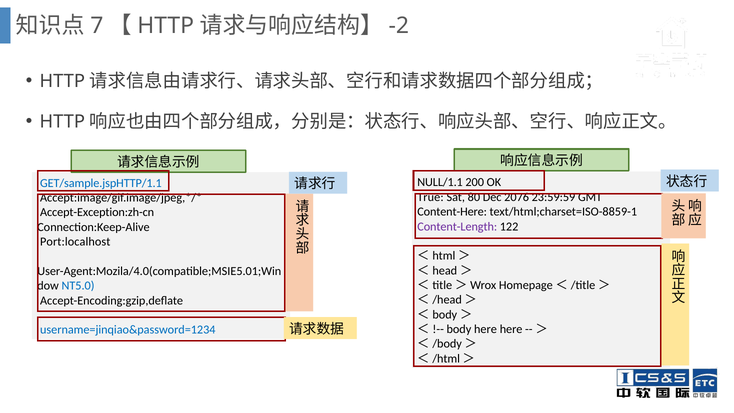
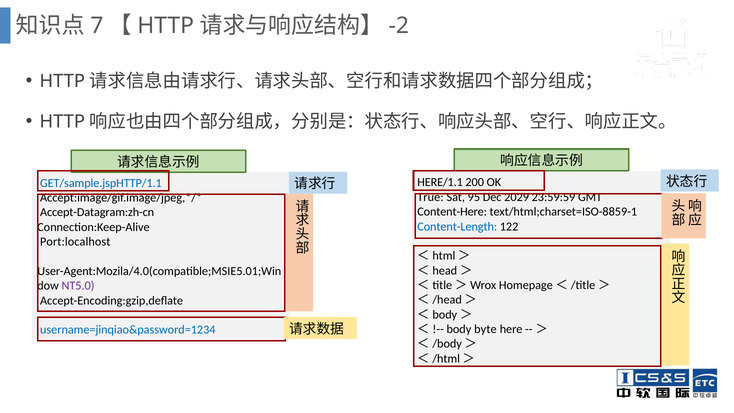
NULL/1.1: NULL/1.1 -> HERE/1.1
80: 80 -> 95
2076: 2076 -> 2029
Accept-Exception:zh-cn: Accept-Exception:zh-cn -> Accept-Datagram:zh-cn
Content-Length colour: purple -> blue
NT5.0 colour: blue -> purple
body here: here -> byte
